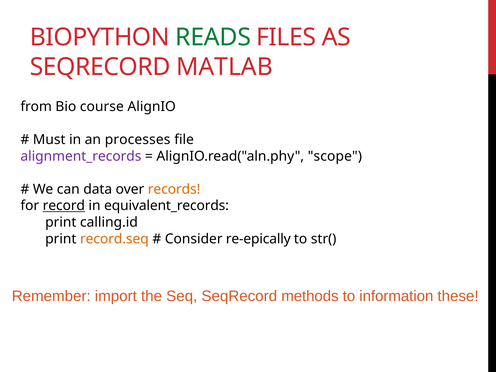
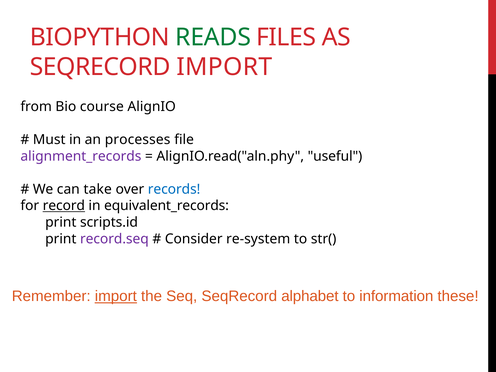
SEQRECORD MATLAB: MATLAB -> IMPORT
scope: scope -> useful
data: data -> take
records colour: orange -> blue
calling.id: calling.id -> scripts.id
record.seq colour: orange -> purple
re-epically: re-epically -> re-system
import at (116, 296) underline: none -> present
methods: methods -> alphabet
